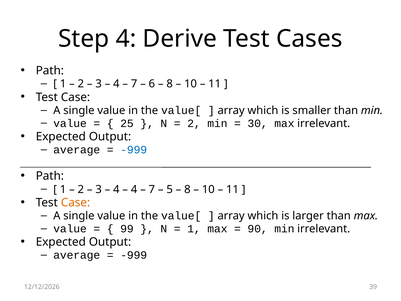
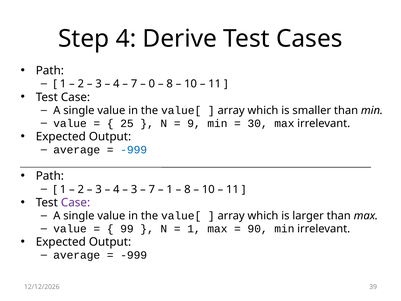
6: 6 -> 0
2 at (194, 123): 2 -> 9
4 at (134, 189): 4 -> 3
5 at (170, 189): 5 -> 1
Case at (76, 202) colour: orange -> purple
